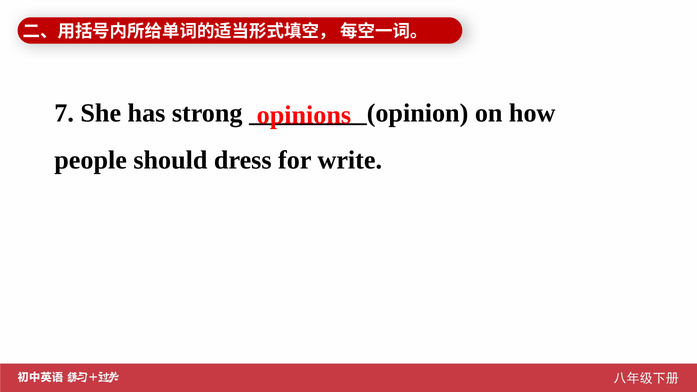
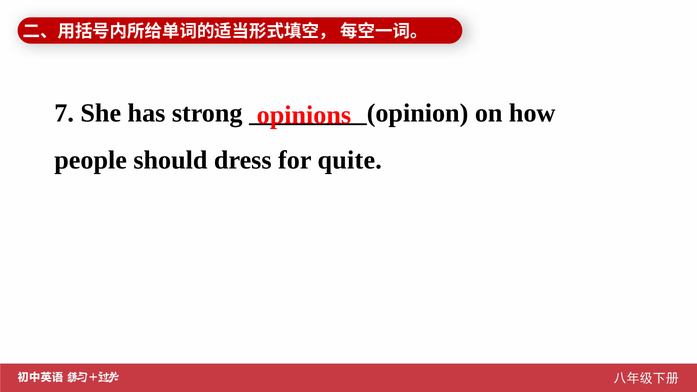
write: write -> quite
